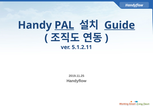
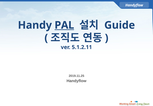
Guide underline: present -> none
